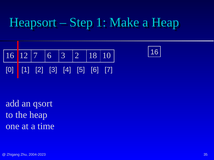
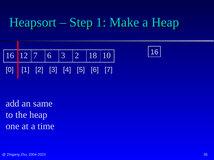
qsort: qsort -> same
